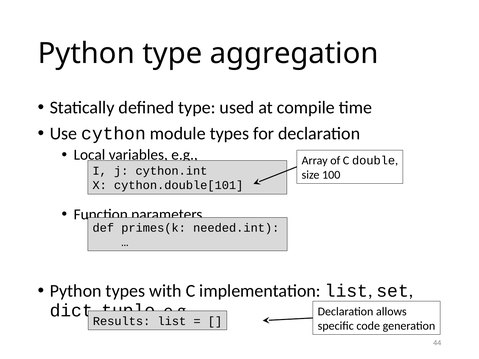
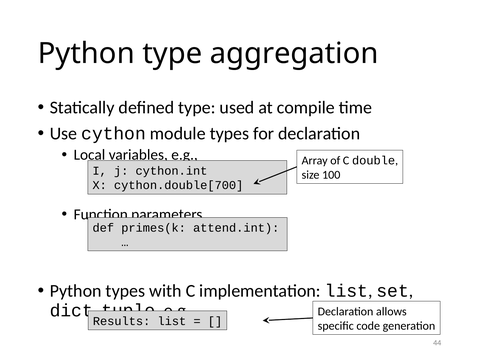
cython.double[101: cython.double[101 -> cython.double[700
needed.int: needed.int -> attend.int
